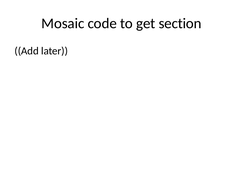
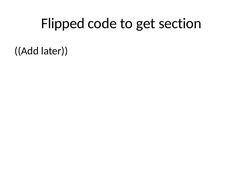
Mosaic: Mosaic -> Flipped
